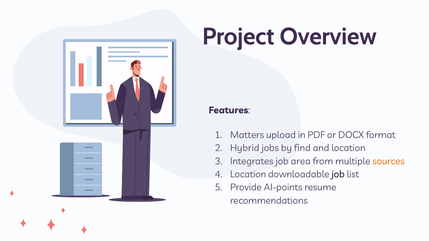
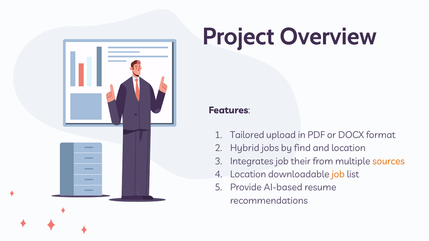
Matters: Matters -> Tailored
area: area -> their
job at (338, 175) colour: black -> orange
AI-points: AI-points -> AI-based
